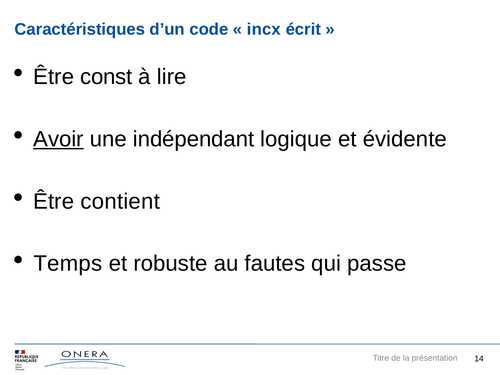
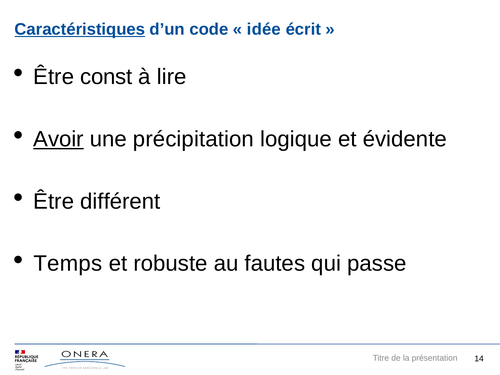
Caractéristiques underline: none -> present
incx: incx -> idée
indépendant: indépendant -> précipitation
contient: contient -> différent
